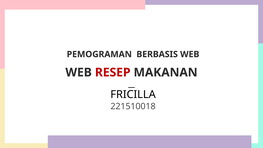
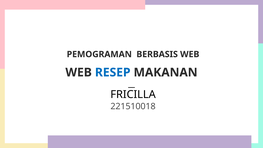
RESEP colour: red -> blue
